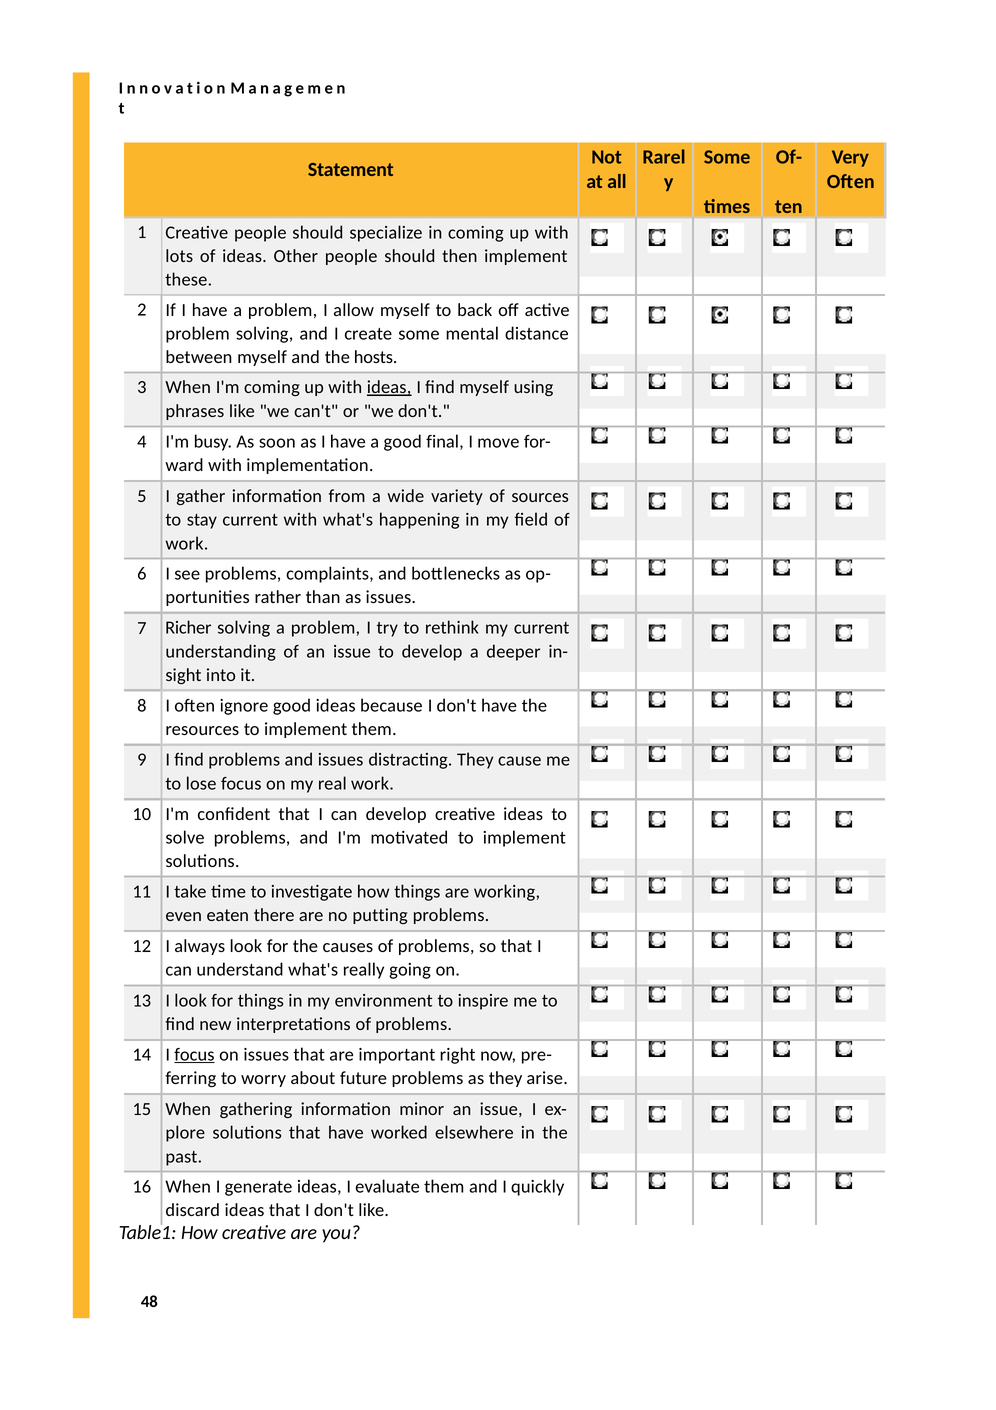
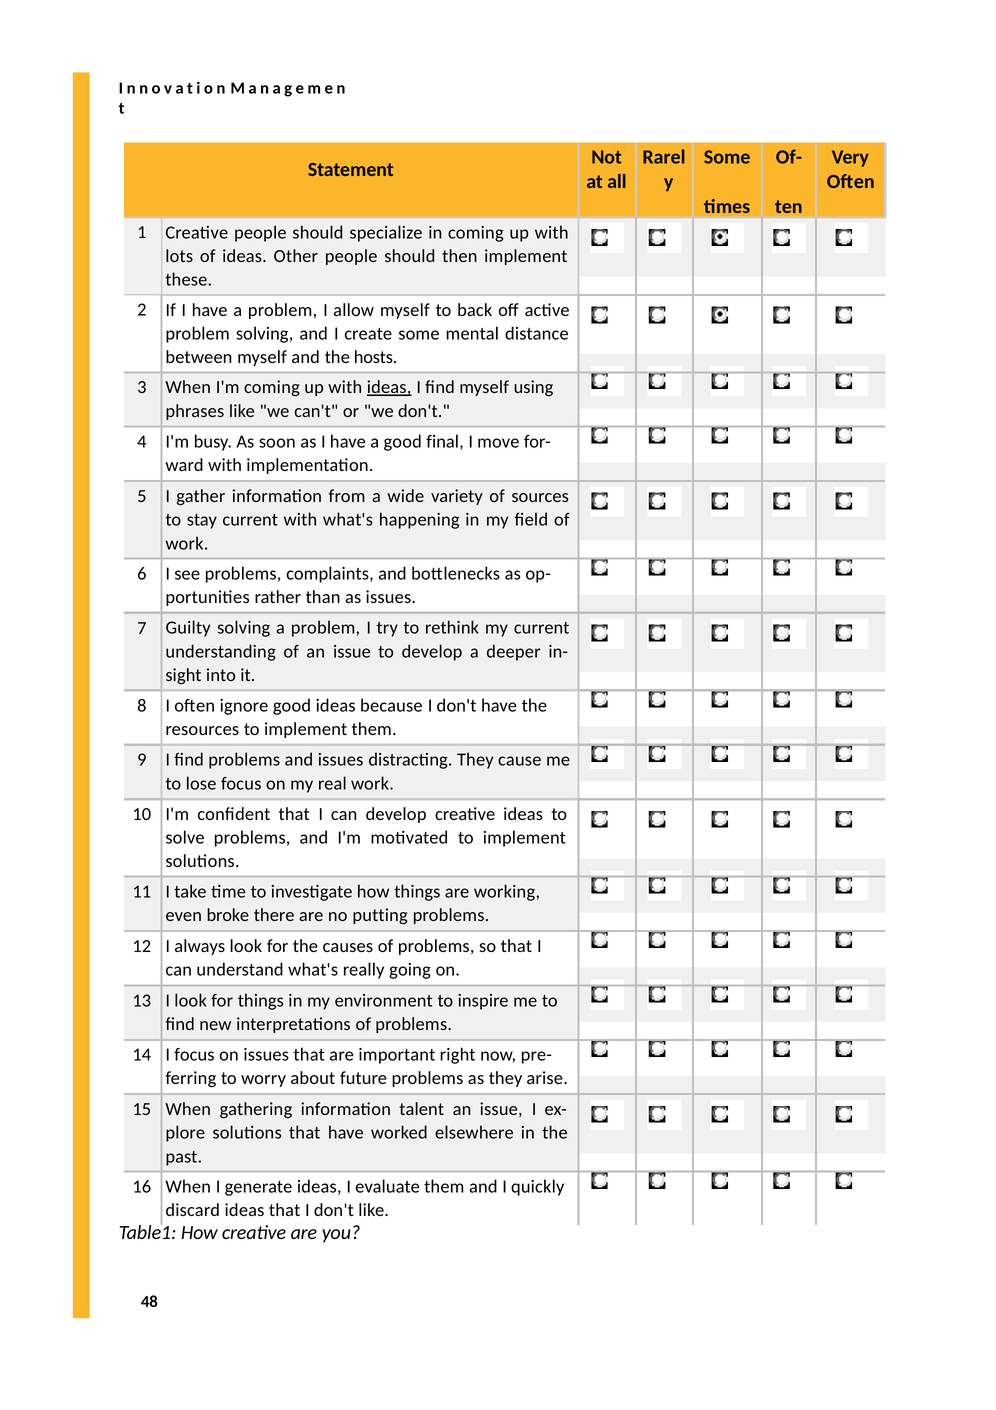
Richer: Richer -> Guilty
eaten: eaten -> broke
focus at (194, 1054) underline: present -> none
minor: minor -> talent
